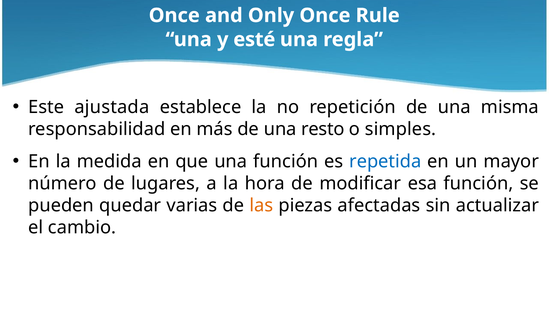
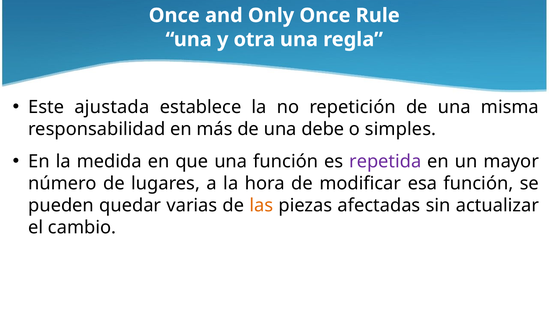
esté: esté -> otra
resto: resto -> debe
repetida colour: blue -> purple
